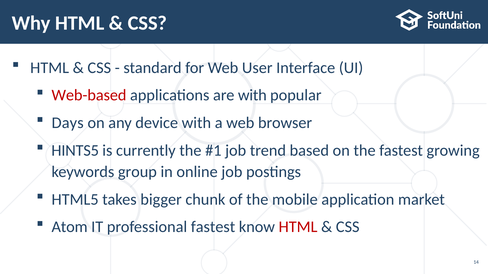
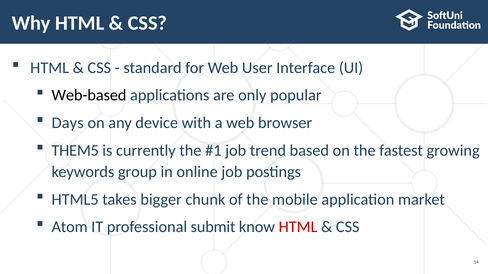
Web-based colour: red -> black
are with: with -> only
HINTS5: HINTS5 -> THEM5
professional fastest: fastest -> submit
